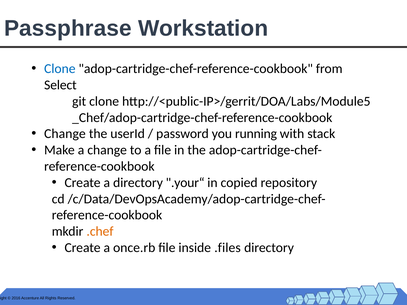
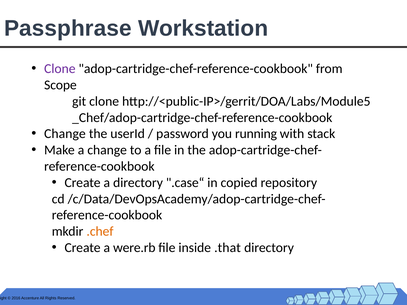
Clone at (60, 69) colour: blue -> purple
Select: Select -> Scope
.your“: .your“ -> .case“
once.rb: once.rb -> were.rb
.files: .files -> .that
